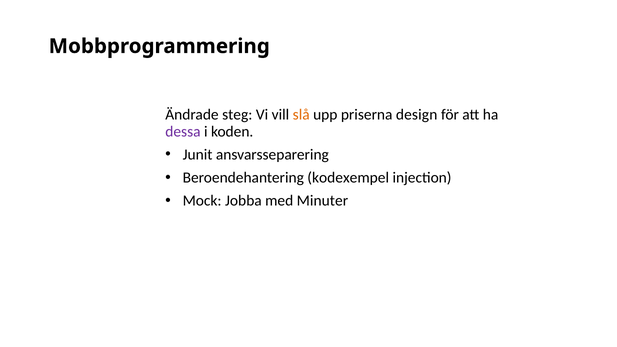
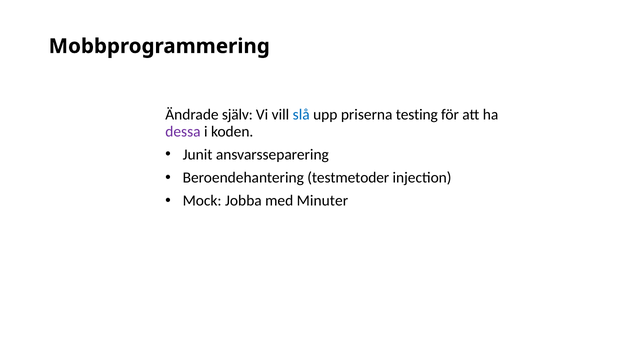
steg: steg -> själv
slå colour: orange -> blue
design: design -> testing
kodexempel: kodexempel -> testmetoder
